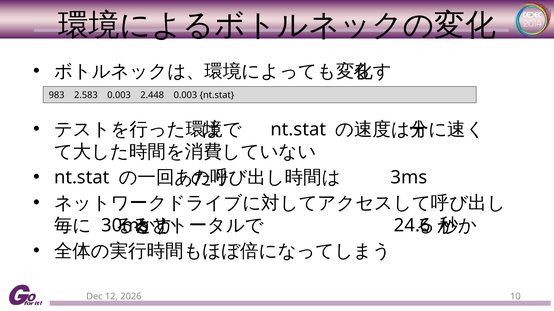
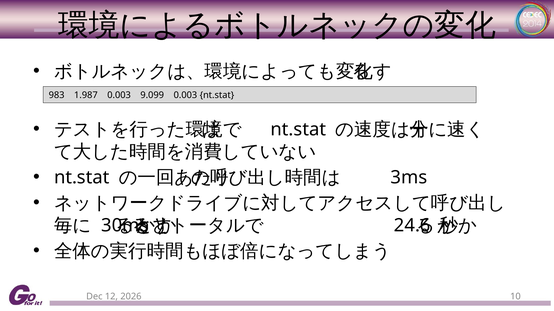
2.583: 2.583 -> 1.987
2.448: 2.448 -> 9.099
